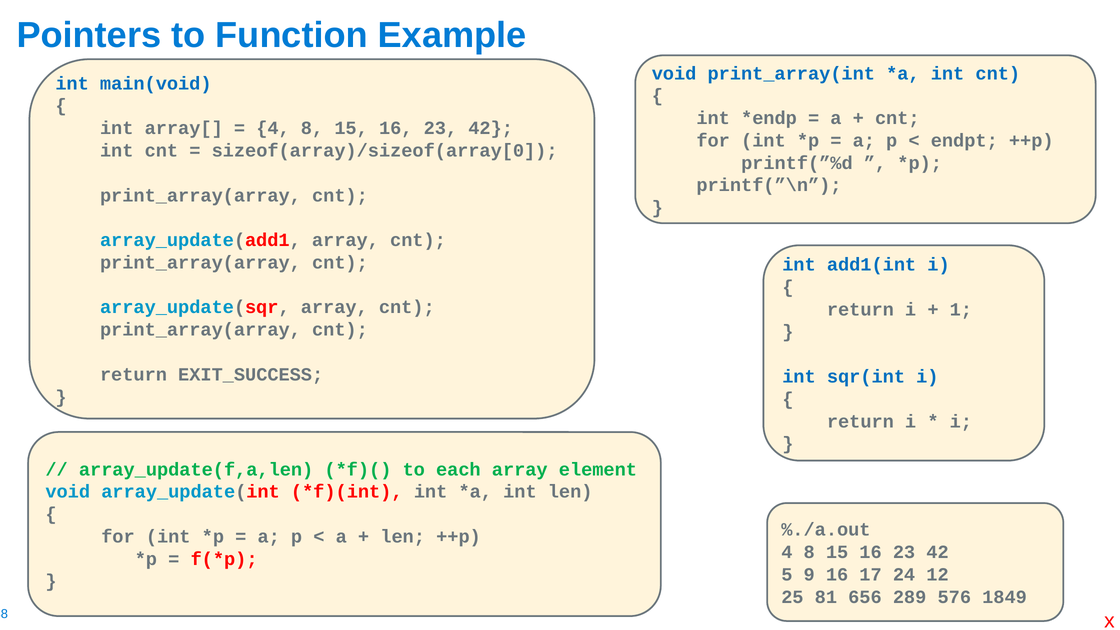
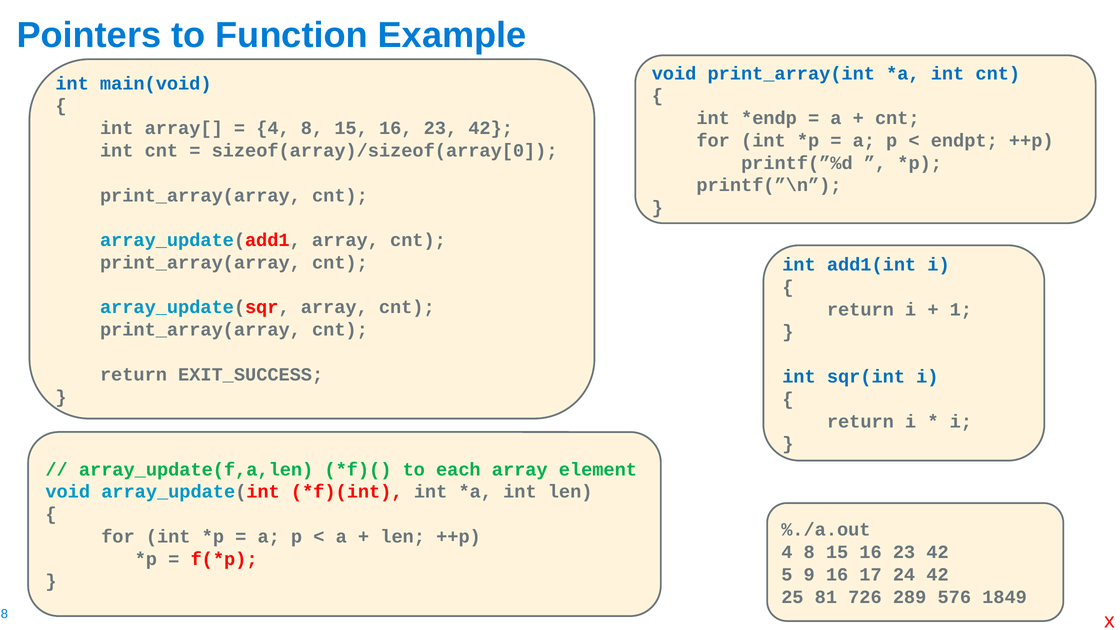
24 12: 12 -> 42
656: 656 -> 726
